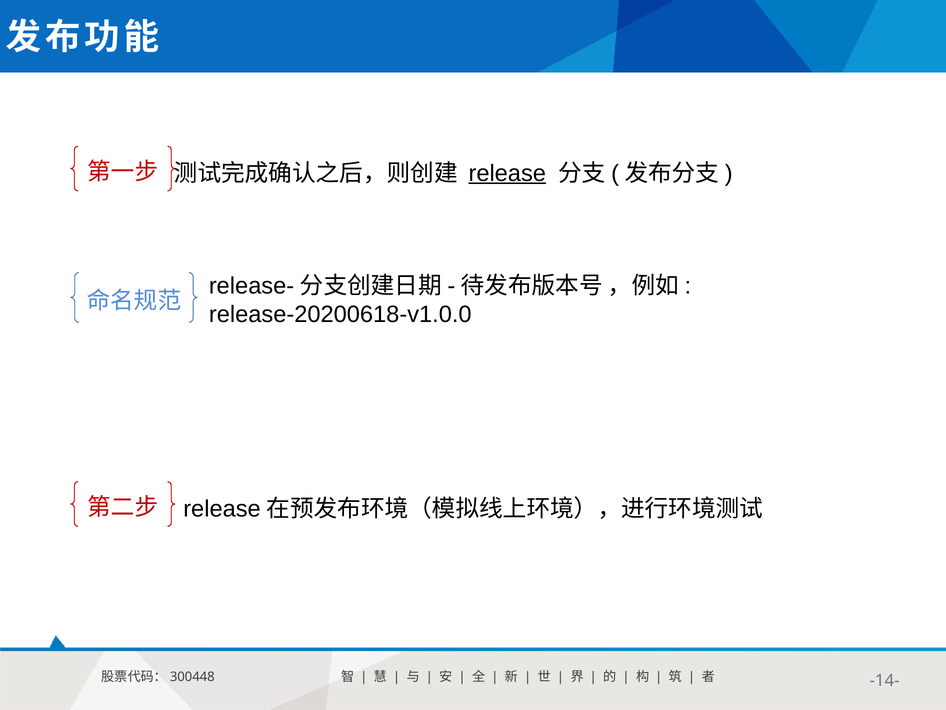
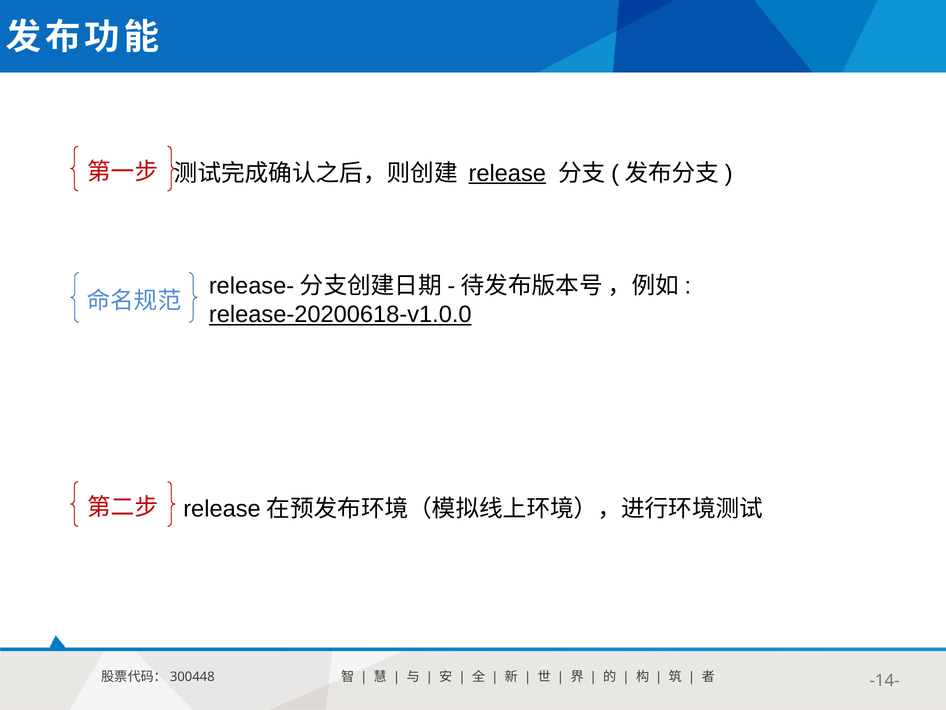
release-20200618-v1.0.0 underline: none -> present
